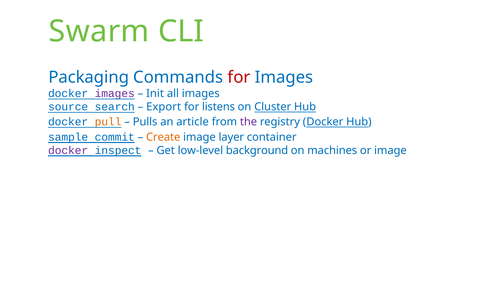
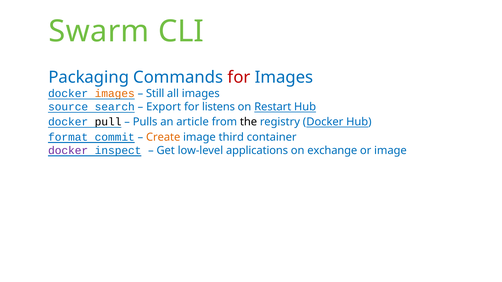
images at (115, 94) colour: purple -> orange
Init: Init -> Still
Cluster: Cluster -> Restart
pull colour: orange -> black
the colour: purple -> black
sample: sample -> format
layer: layer -> third
background: background -> applications
machines: machines -> exchange
